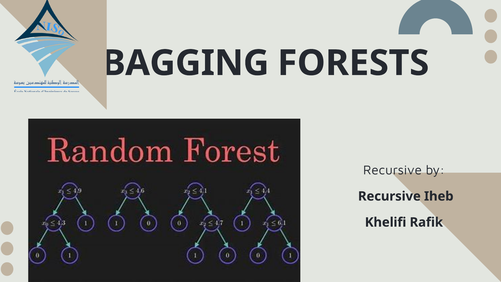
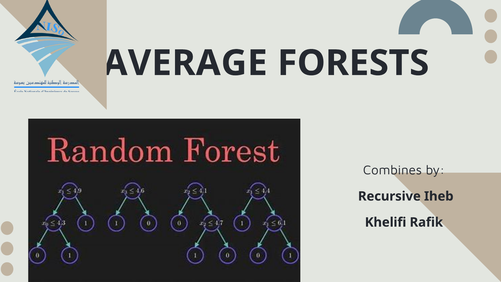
BAGGING: BAGGING -> AVERAGE
Recursive at (392, 170): Recursive -> Combines
